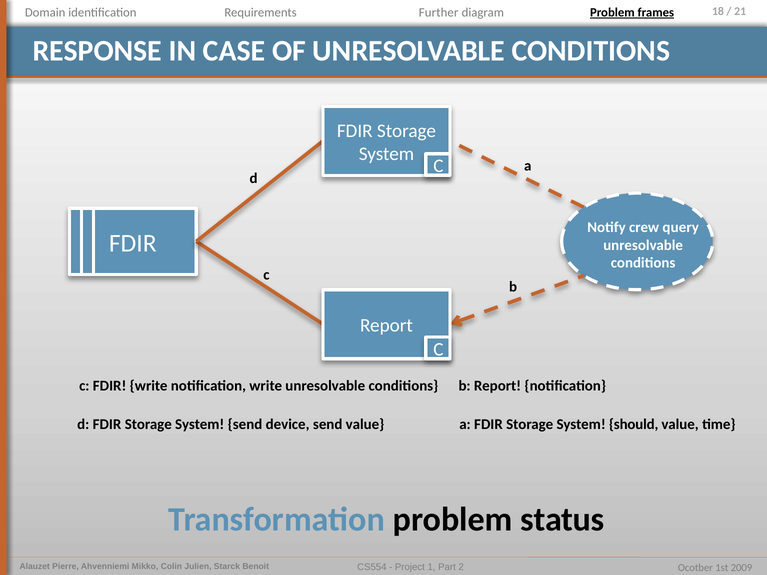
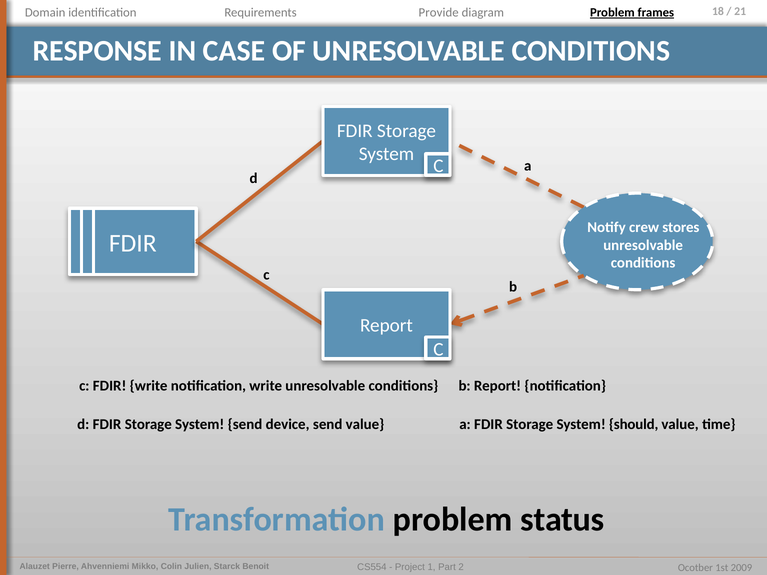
Further: Further -> Provide
query: query -> stores
